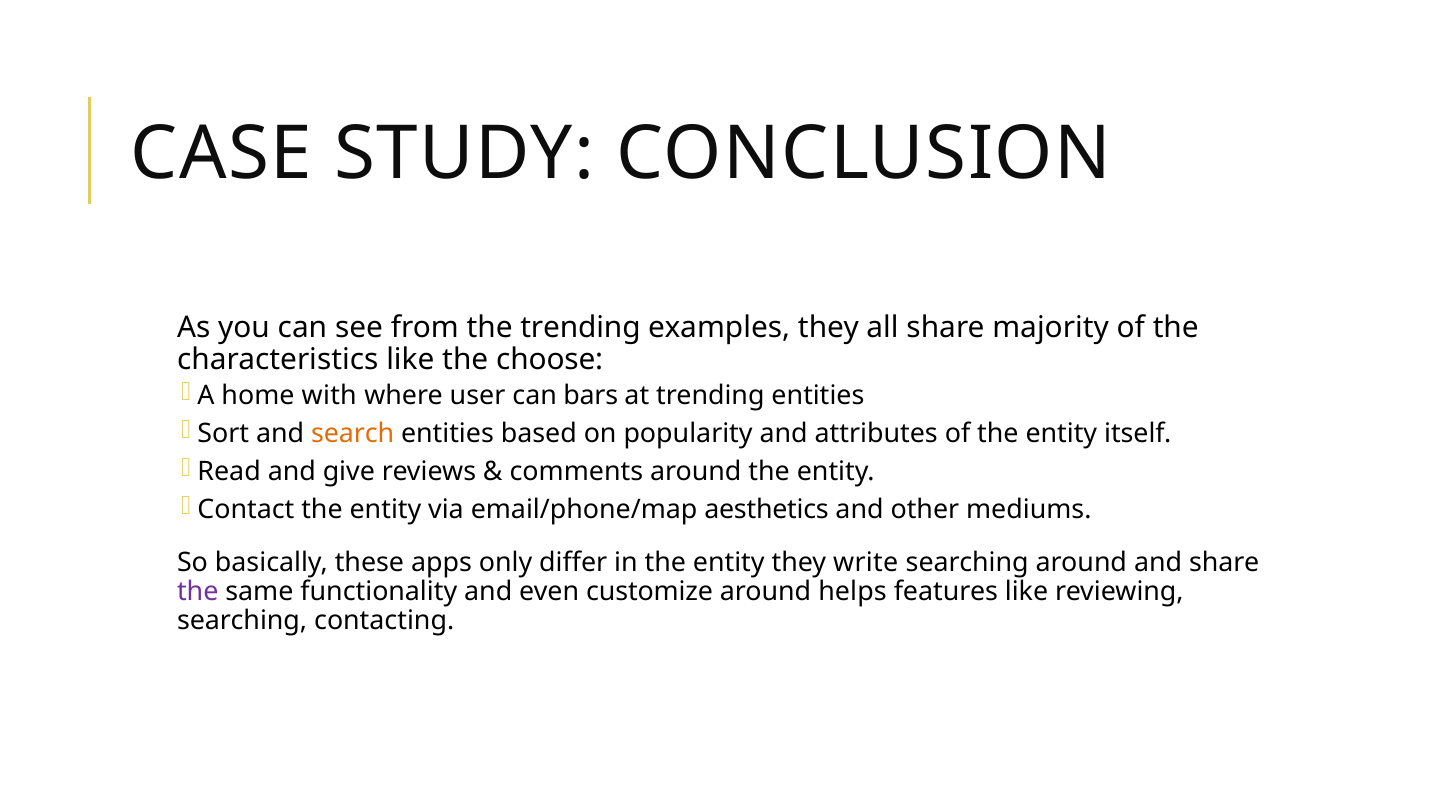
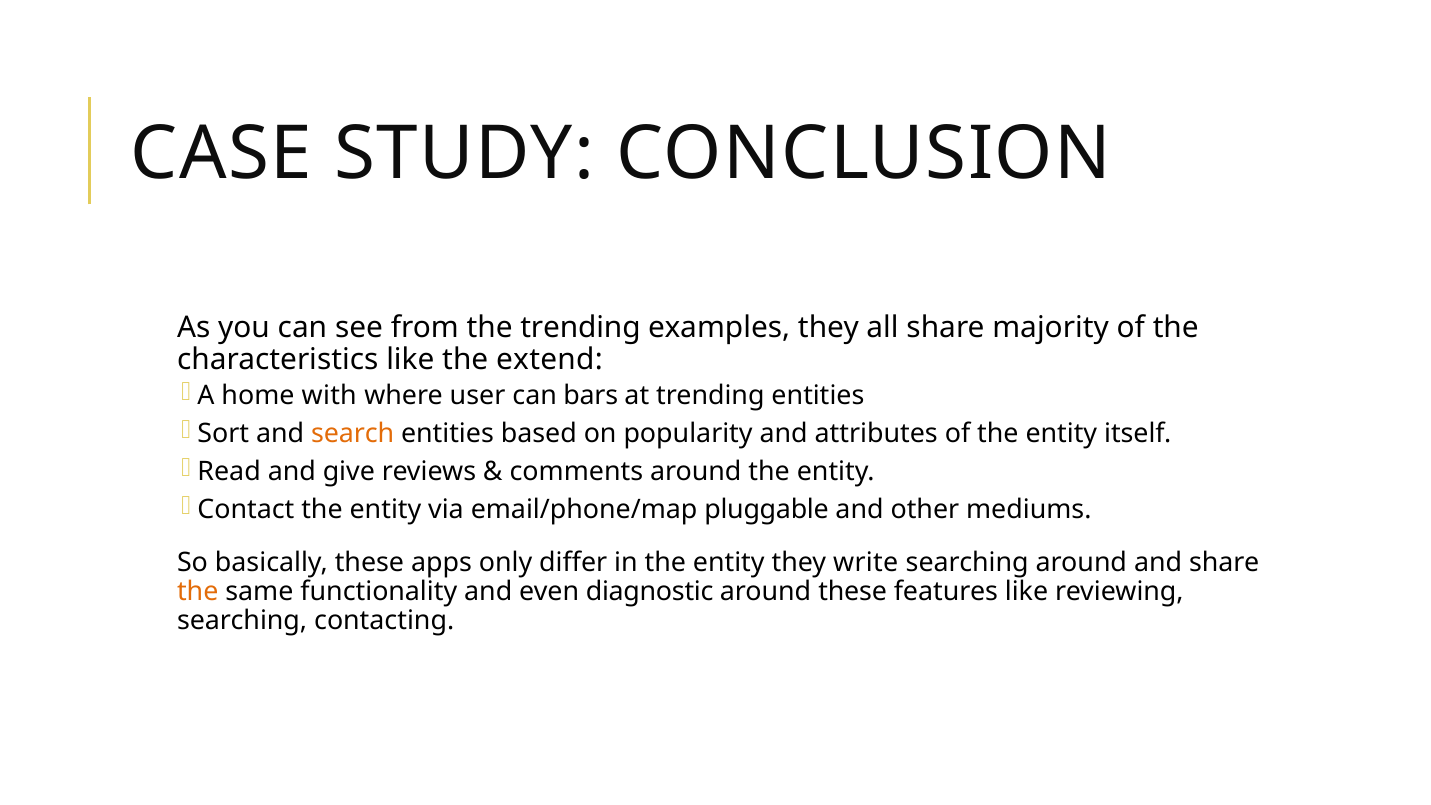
choose: choose -> extend
aesthetics: aesthetics -> pluggable
the at (198, 592) colour: purple -> orange
customize: customize -> diagnostic
around helps: helps -> these
